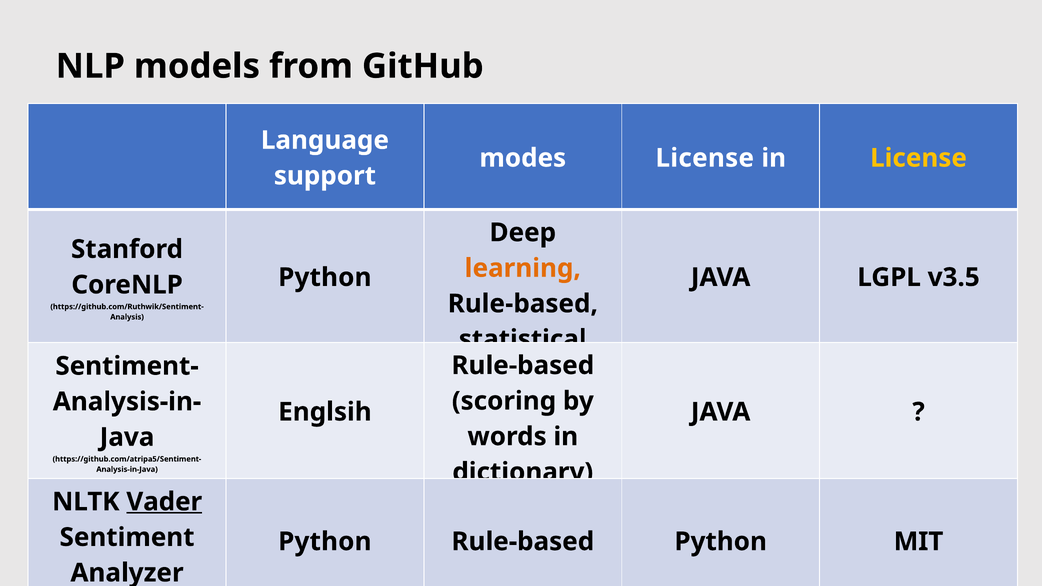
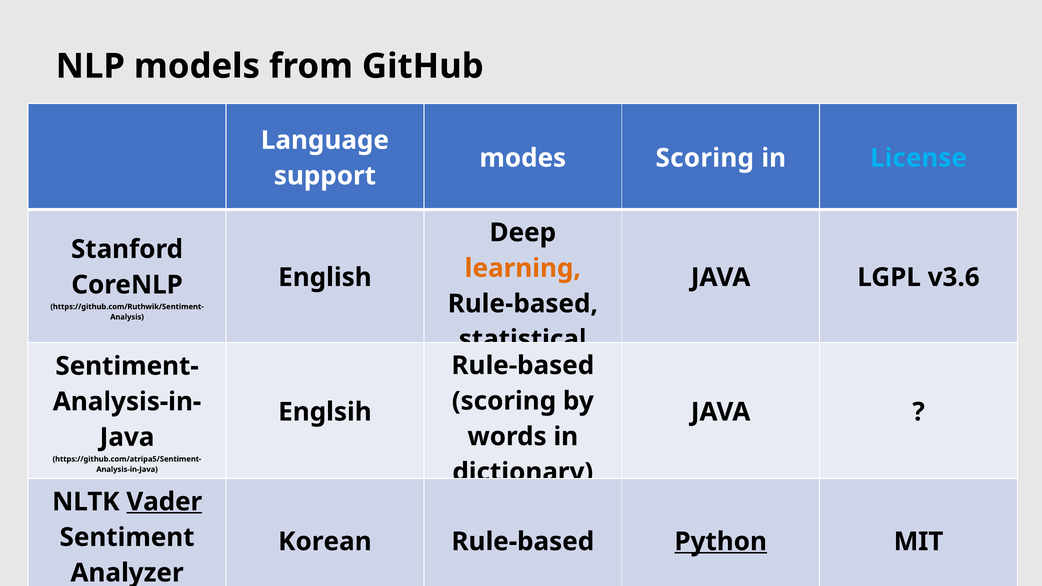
modes License: License -> Scoring
License at (918, 158) colour: yellow -> light blue
Python at (325, 277): Python -> English
v3.5: v3.5 -> v3.6
Python at (325, 542): Python -> Korean
Python at (721, 542) underline: none -> present
